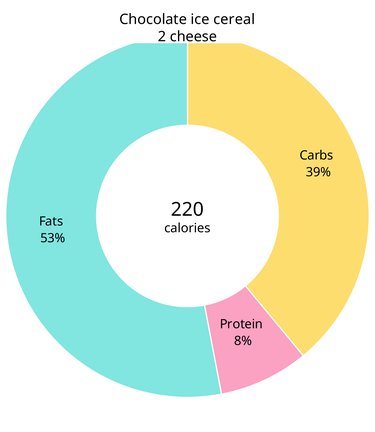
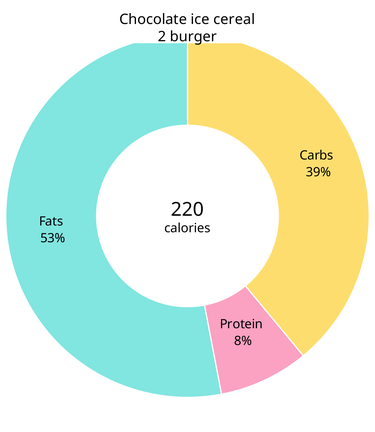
cheese: cheese -> burger
